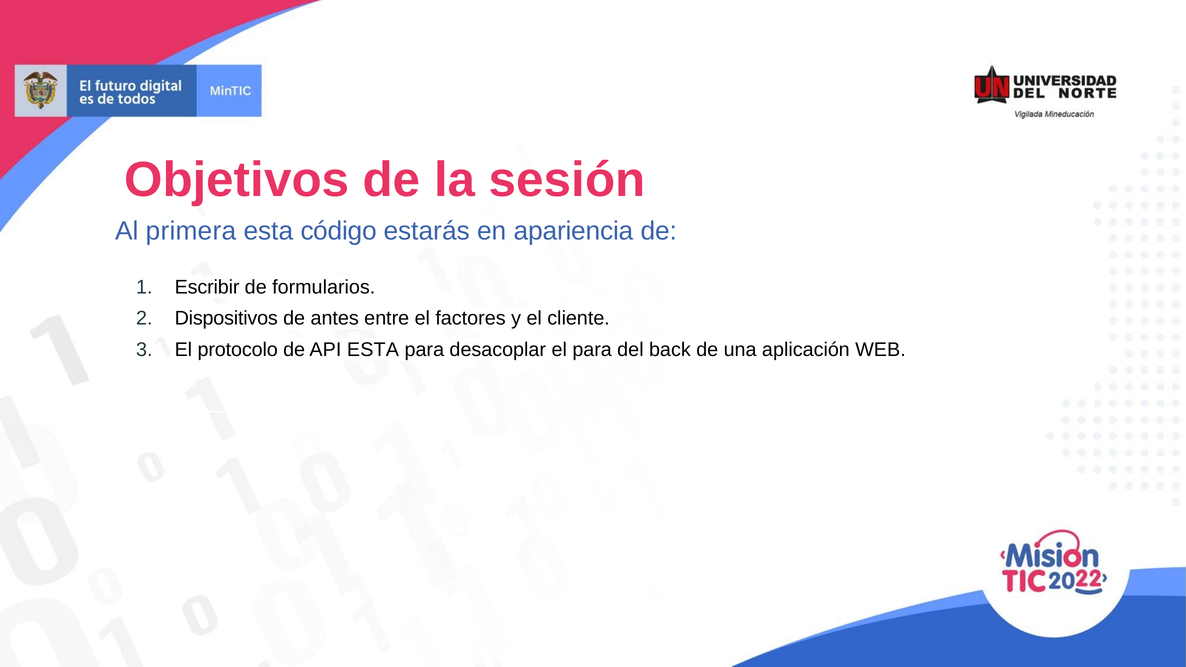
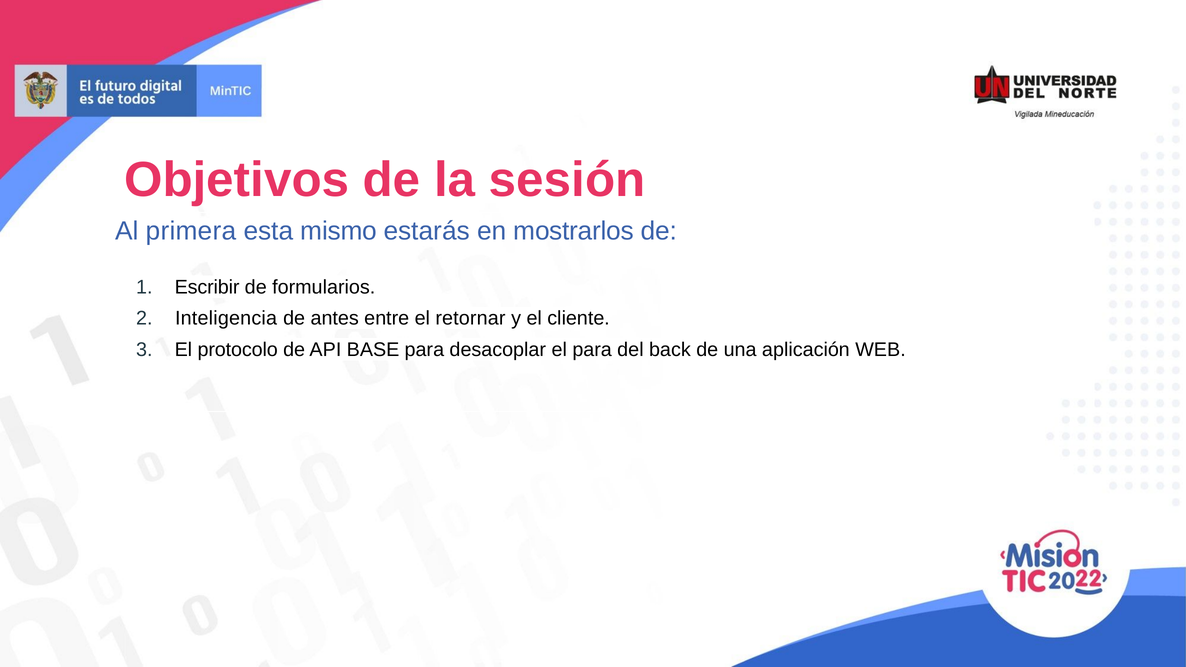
código: código -> mismo
apariencia: apariencia -> mostrarlos
Dispositivos: Dispositivos -> Inteligencia
factores: factores -> retornar
API ESTA: ESTA -> BASE
